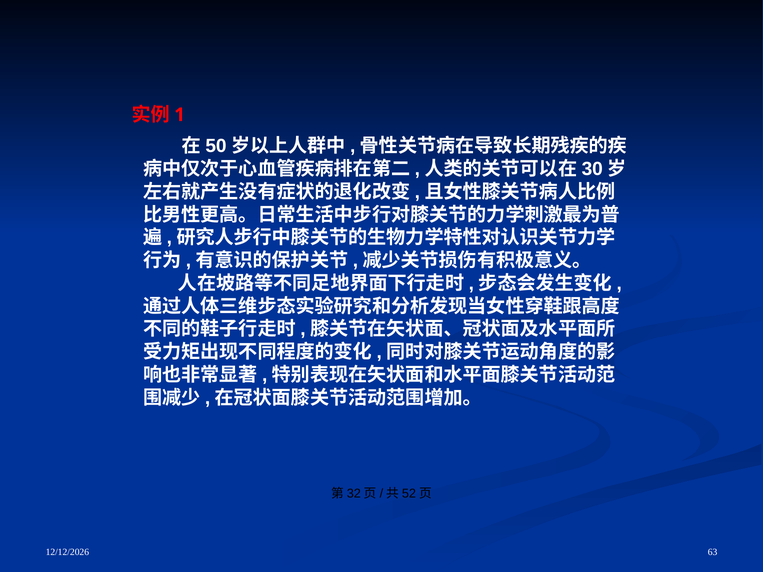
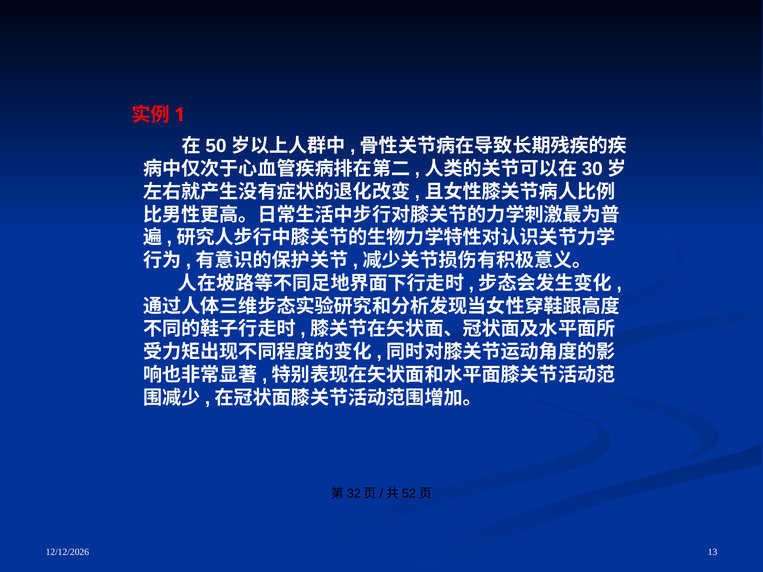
63: 63 -> 13
